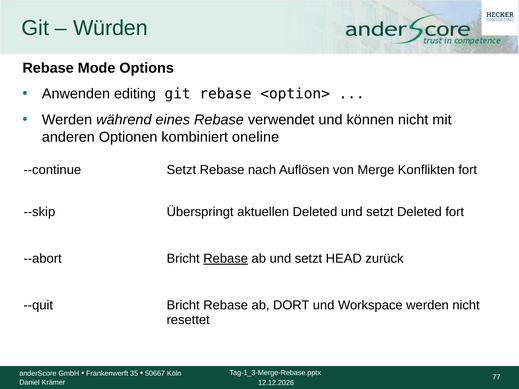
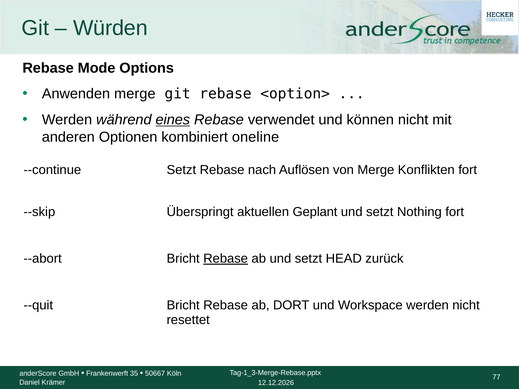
Anwenden editing: editing -> merge
eines underline: none -> present
aktuellen Deleted: Deleted -> Geplant
setzt Deleted: Deleted -> Nothing
